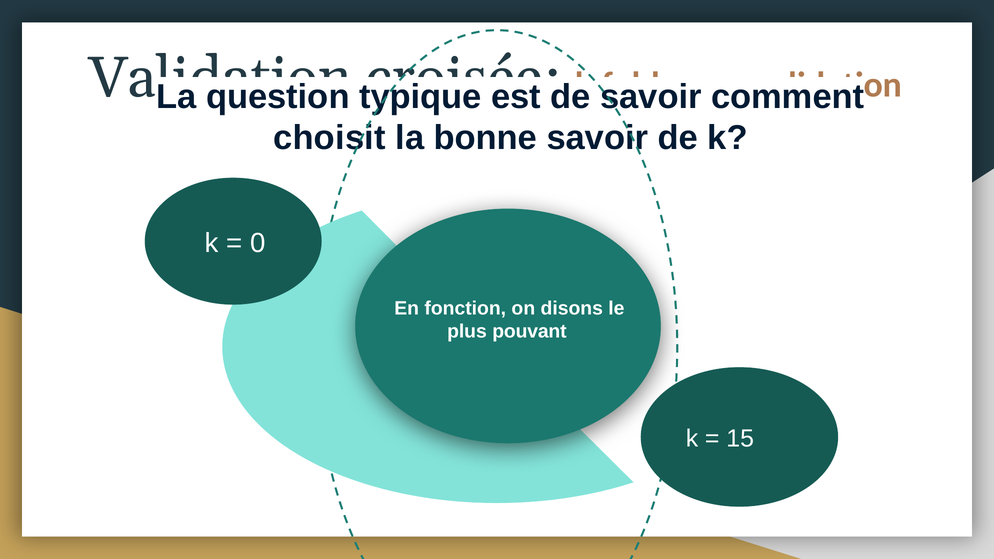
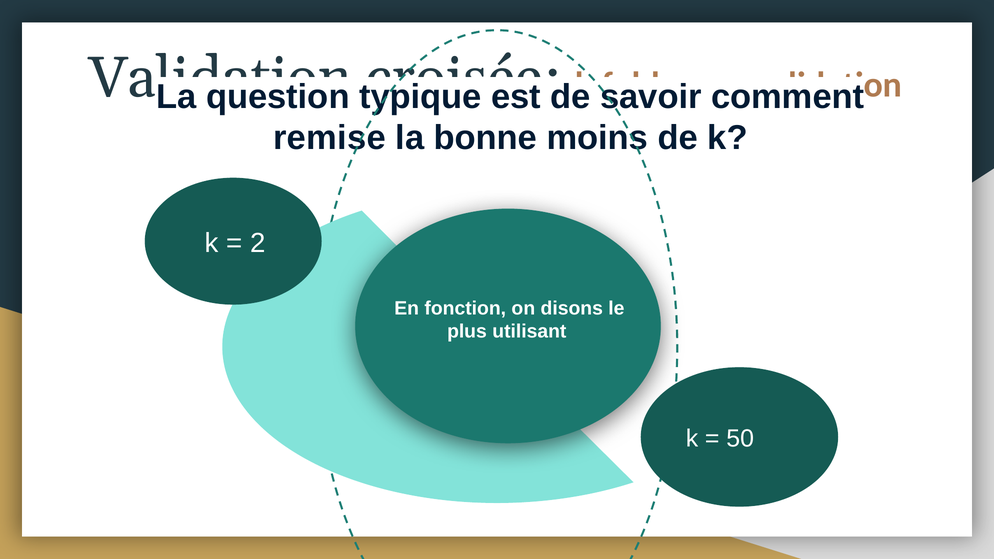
choisit: choisit -> remise
bonne savoir: savoir -> moins
0: 0 -> 2
pouvant: pouvant -> utilisant
15: 15 -> 50
